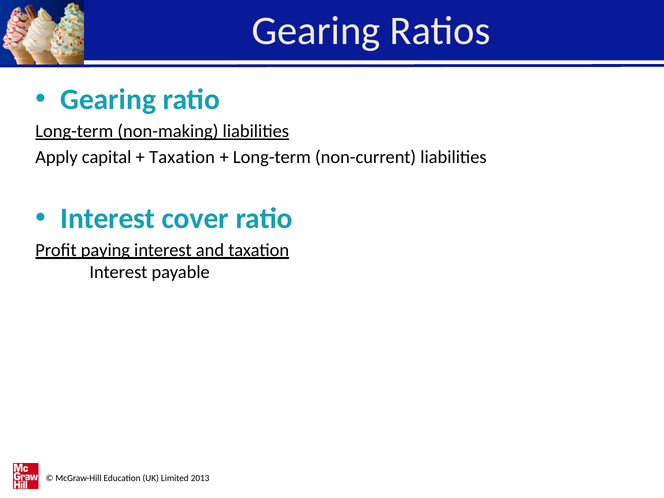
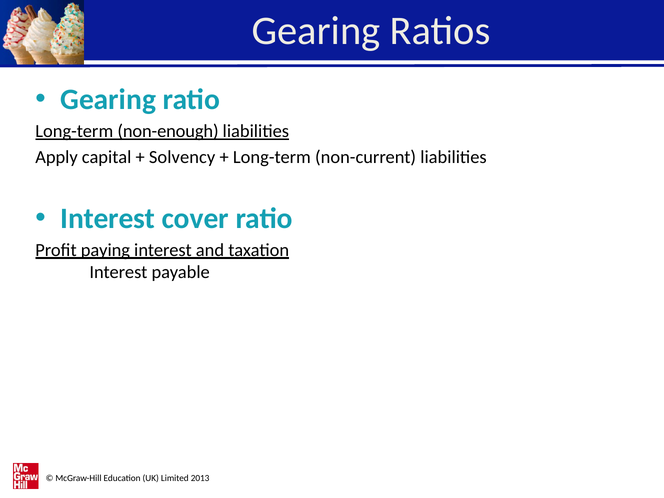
non-making: non-making -> non-enough
Taxation at (182, 157): Taxation -> Solvency
